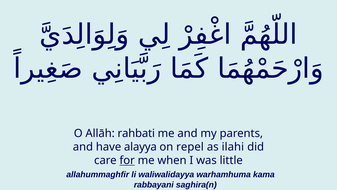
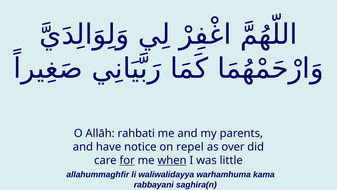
alayya: alayya -> notice
ilahi: ilahi -> over
when underline: none -> present
